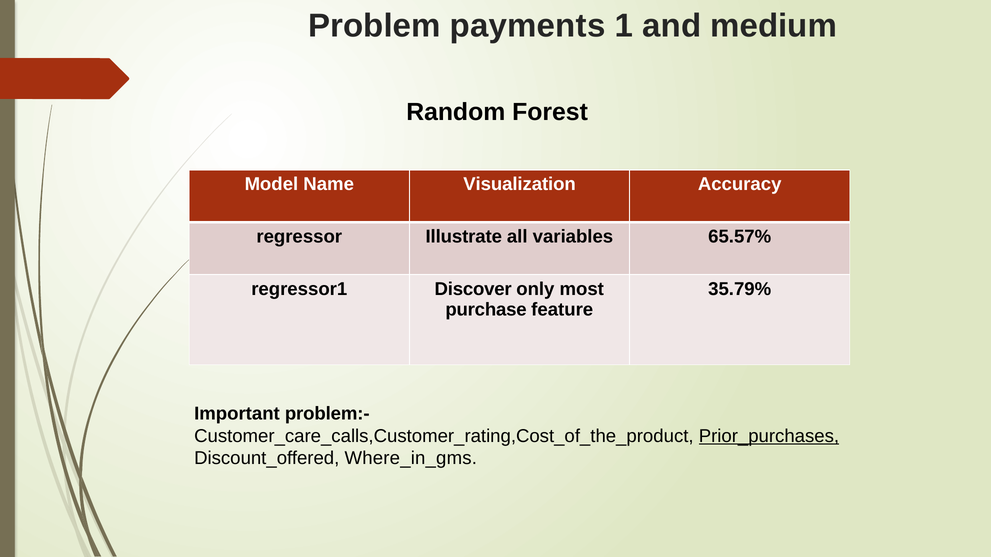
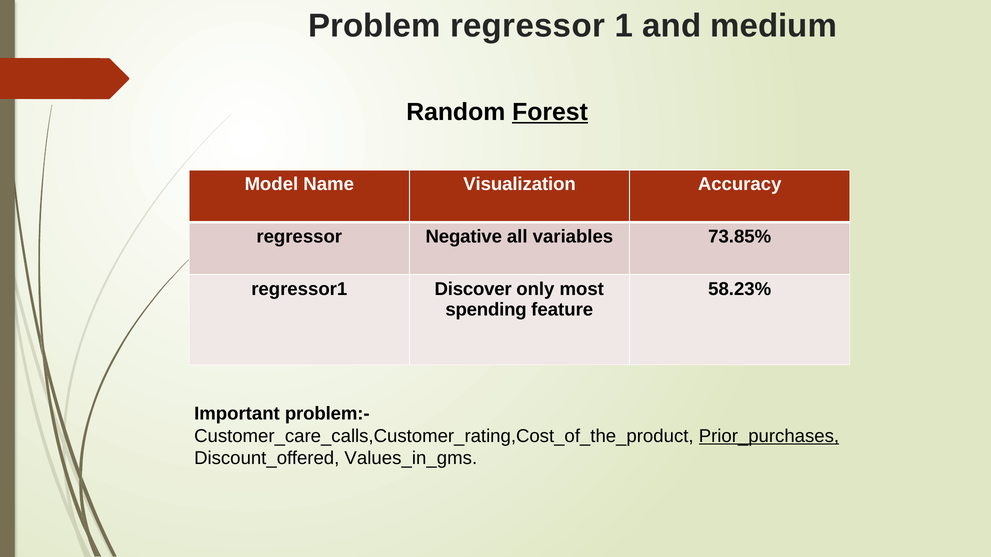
Problem payments: payments -> regressor
Forest underline: none -> present
Illustrate: Illustrate -> Negative
65.57%: 65.57% -> 73.85%
35.79%: 35.79% -> 58.23%
purchase: purchase -> spending
Where_in_gms: Where_in_gms -> Values_in_gms
